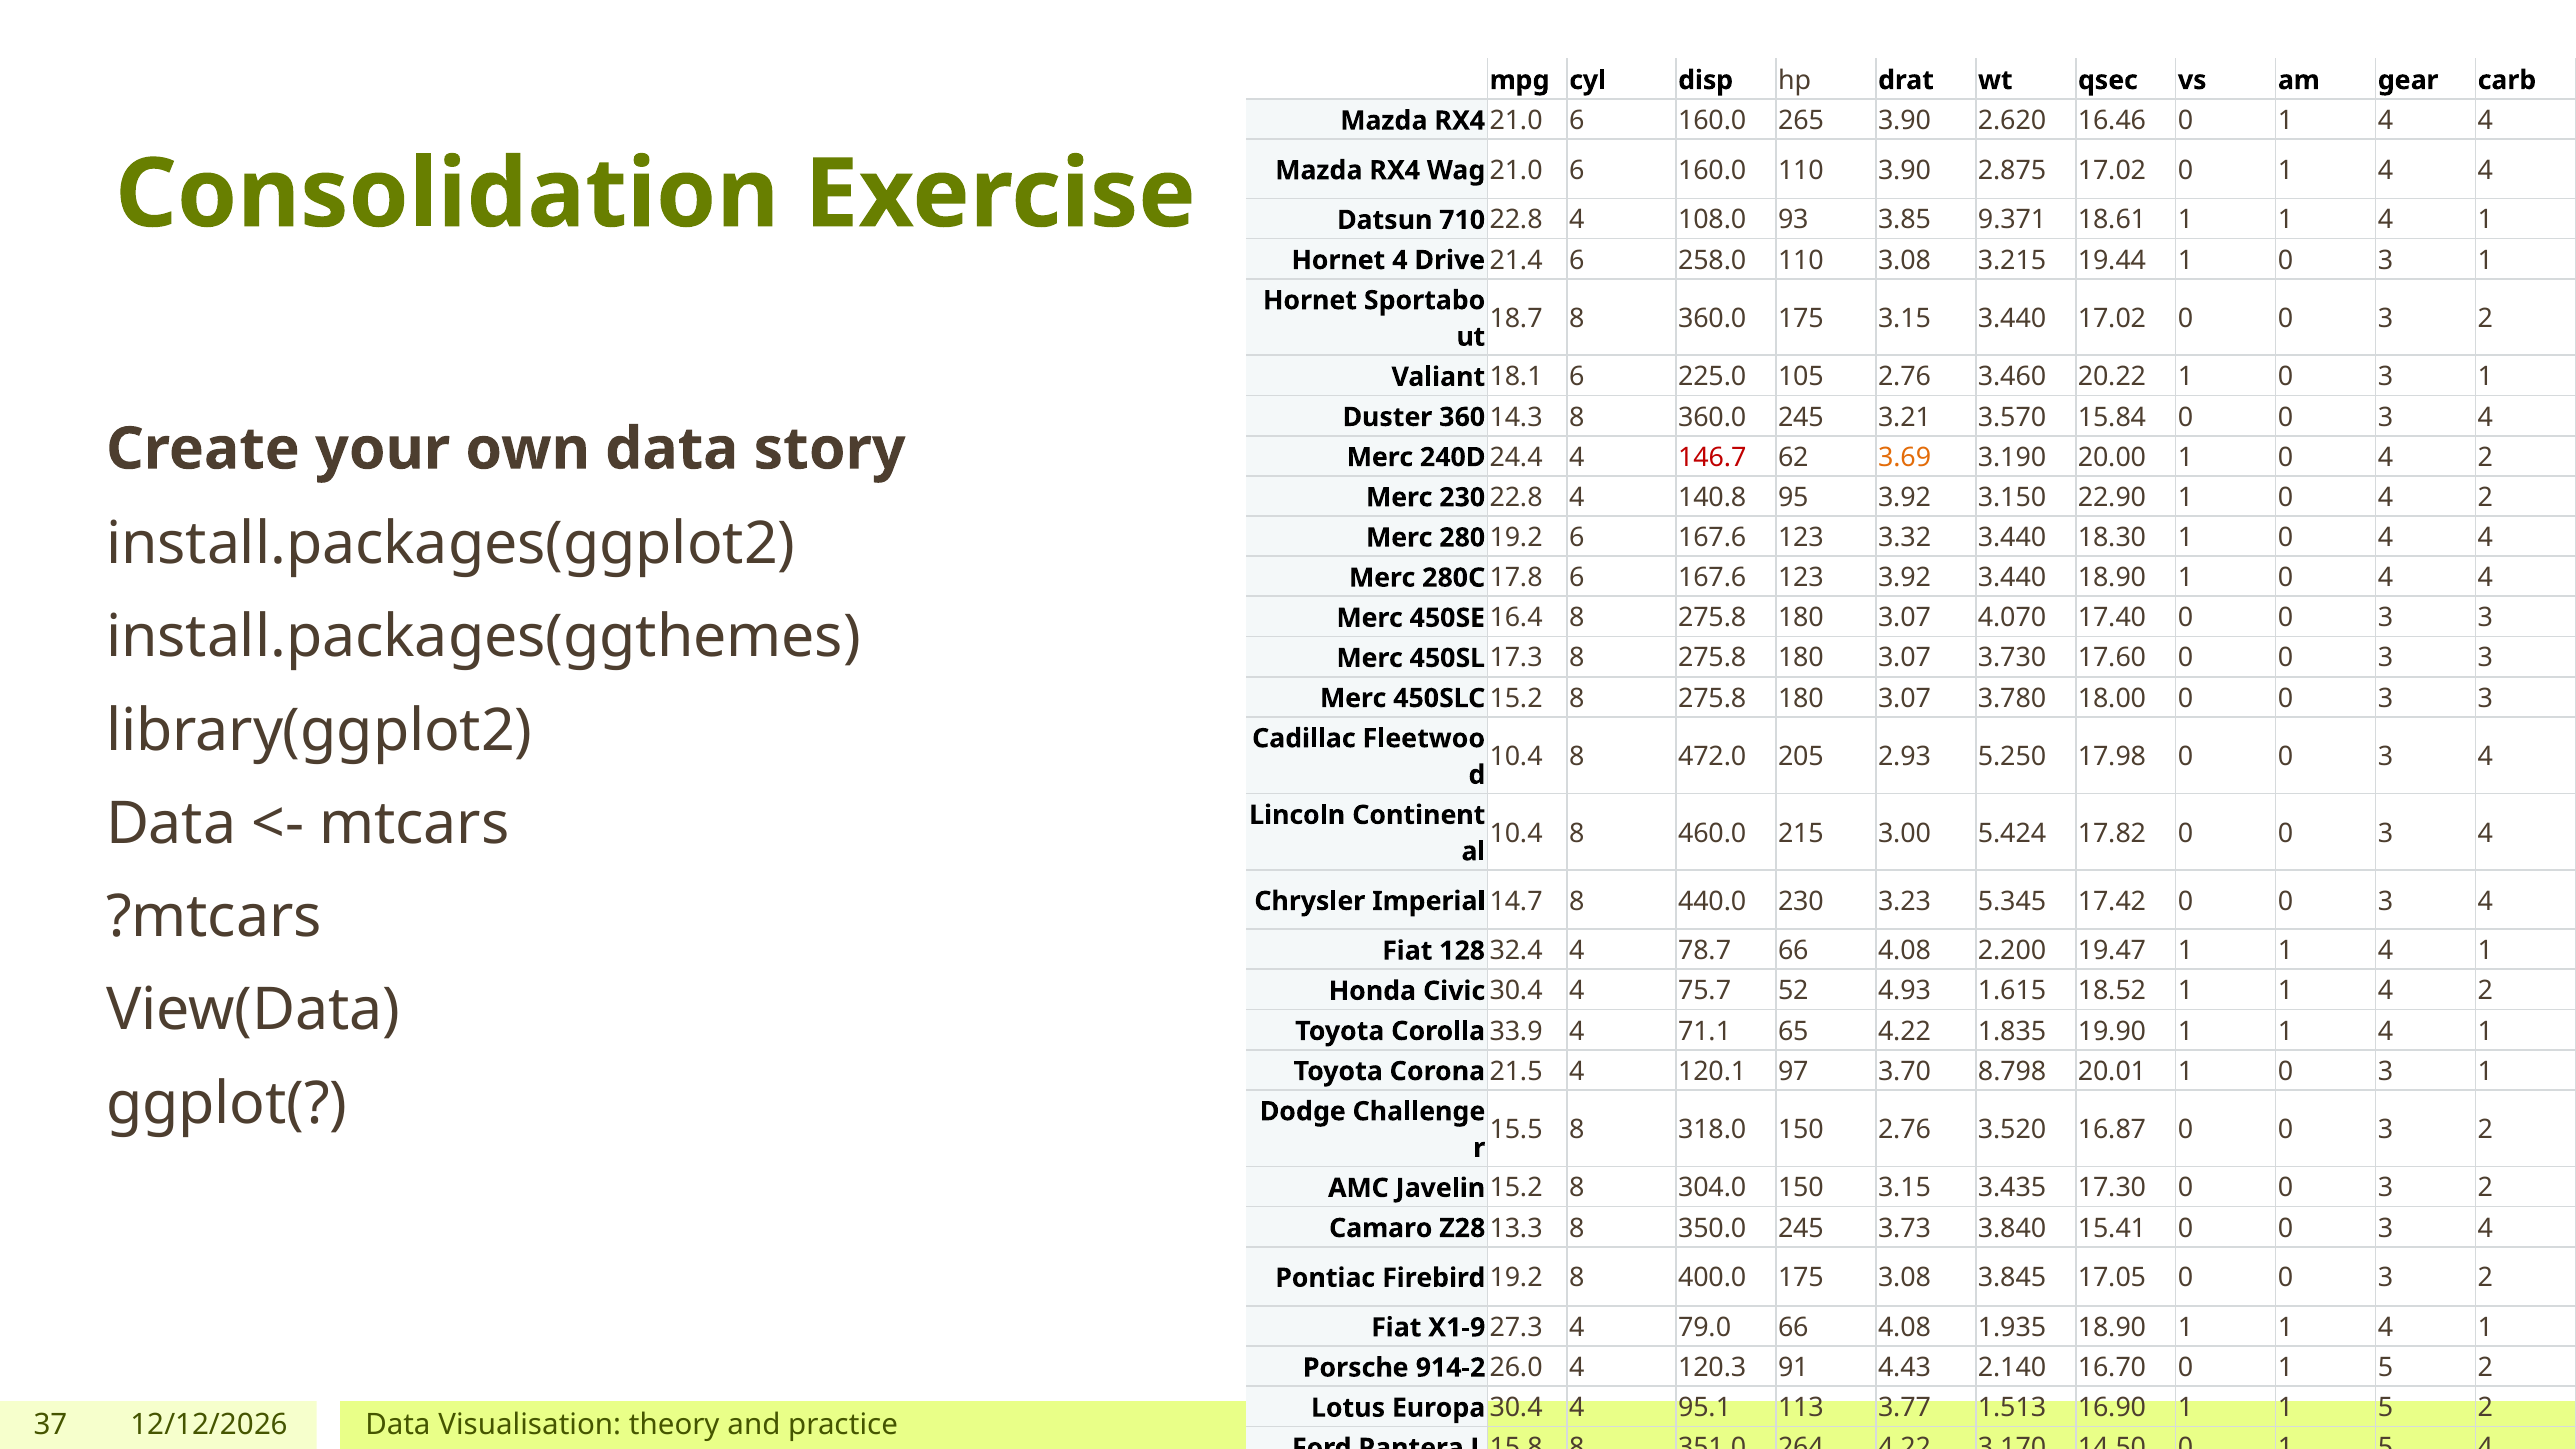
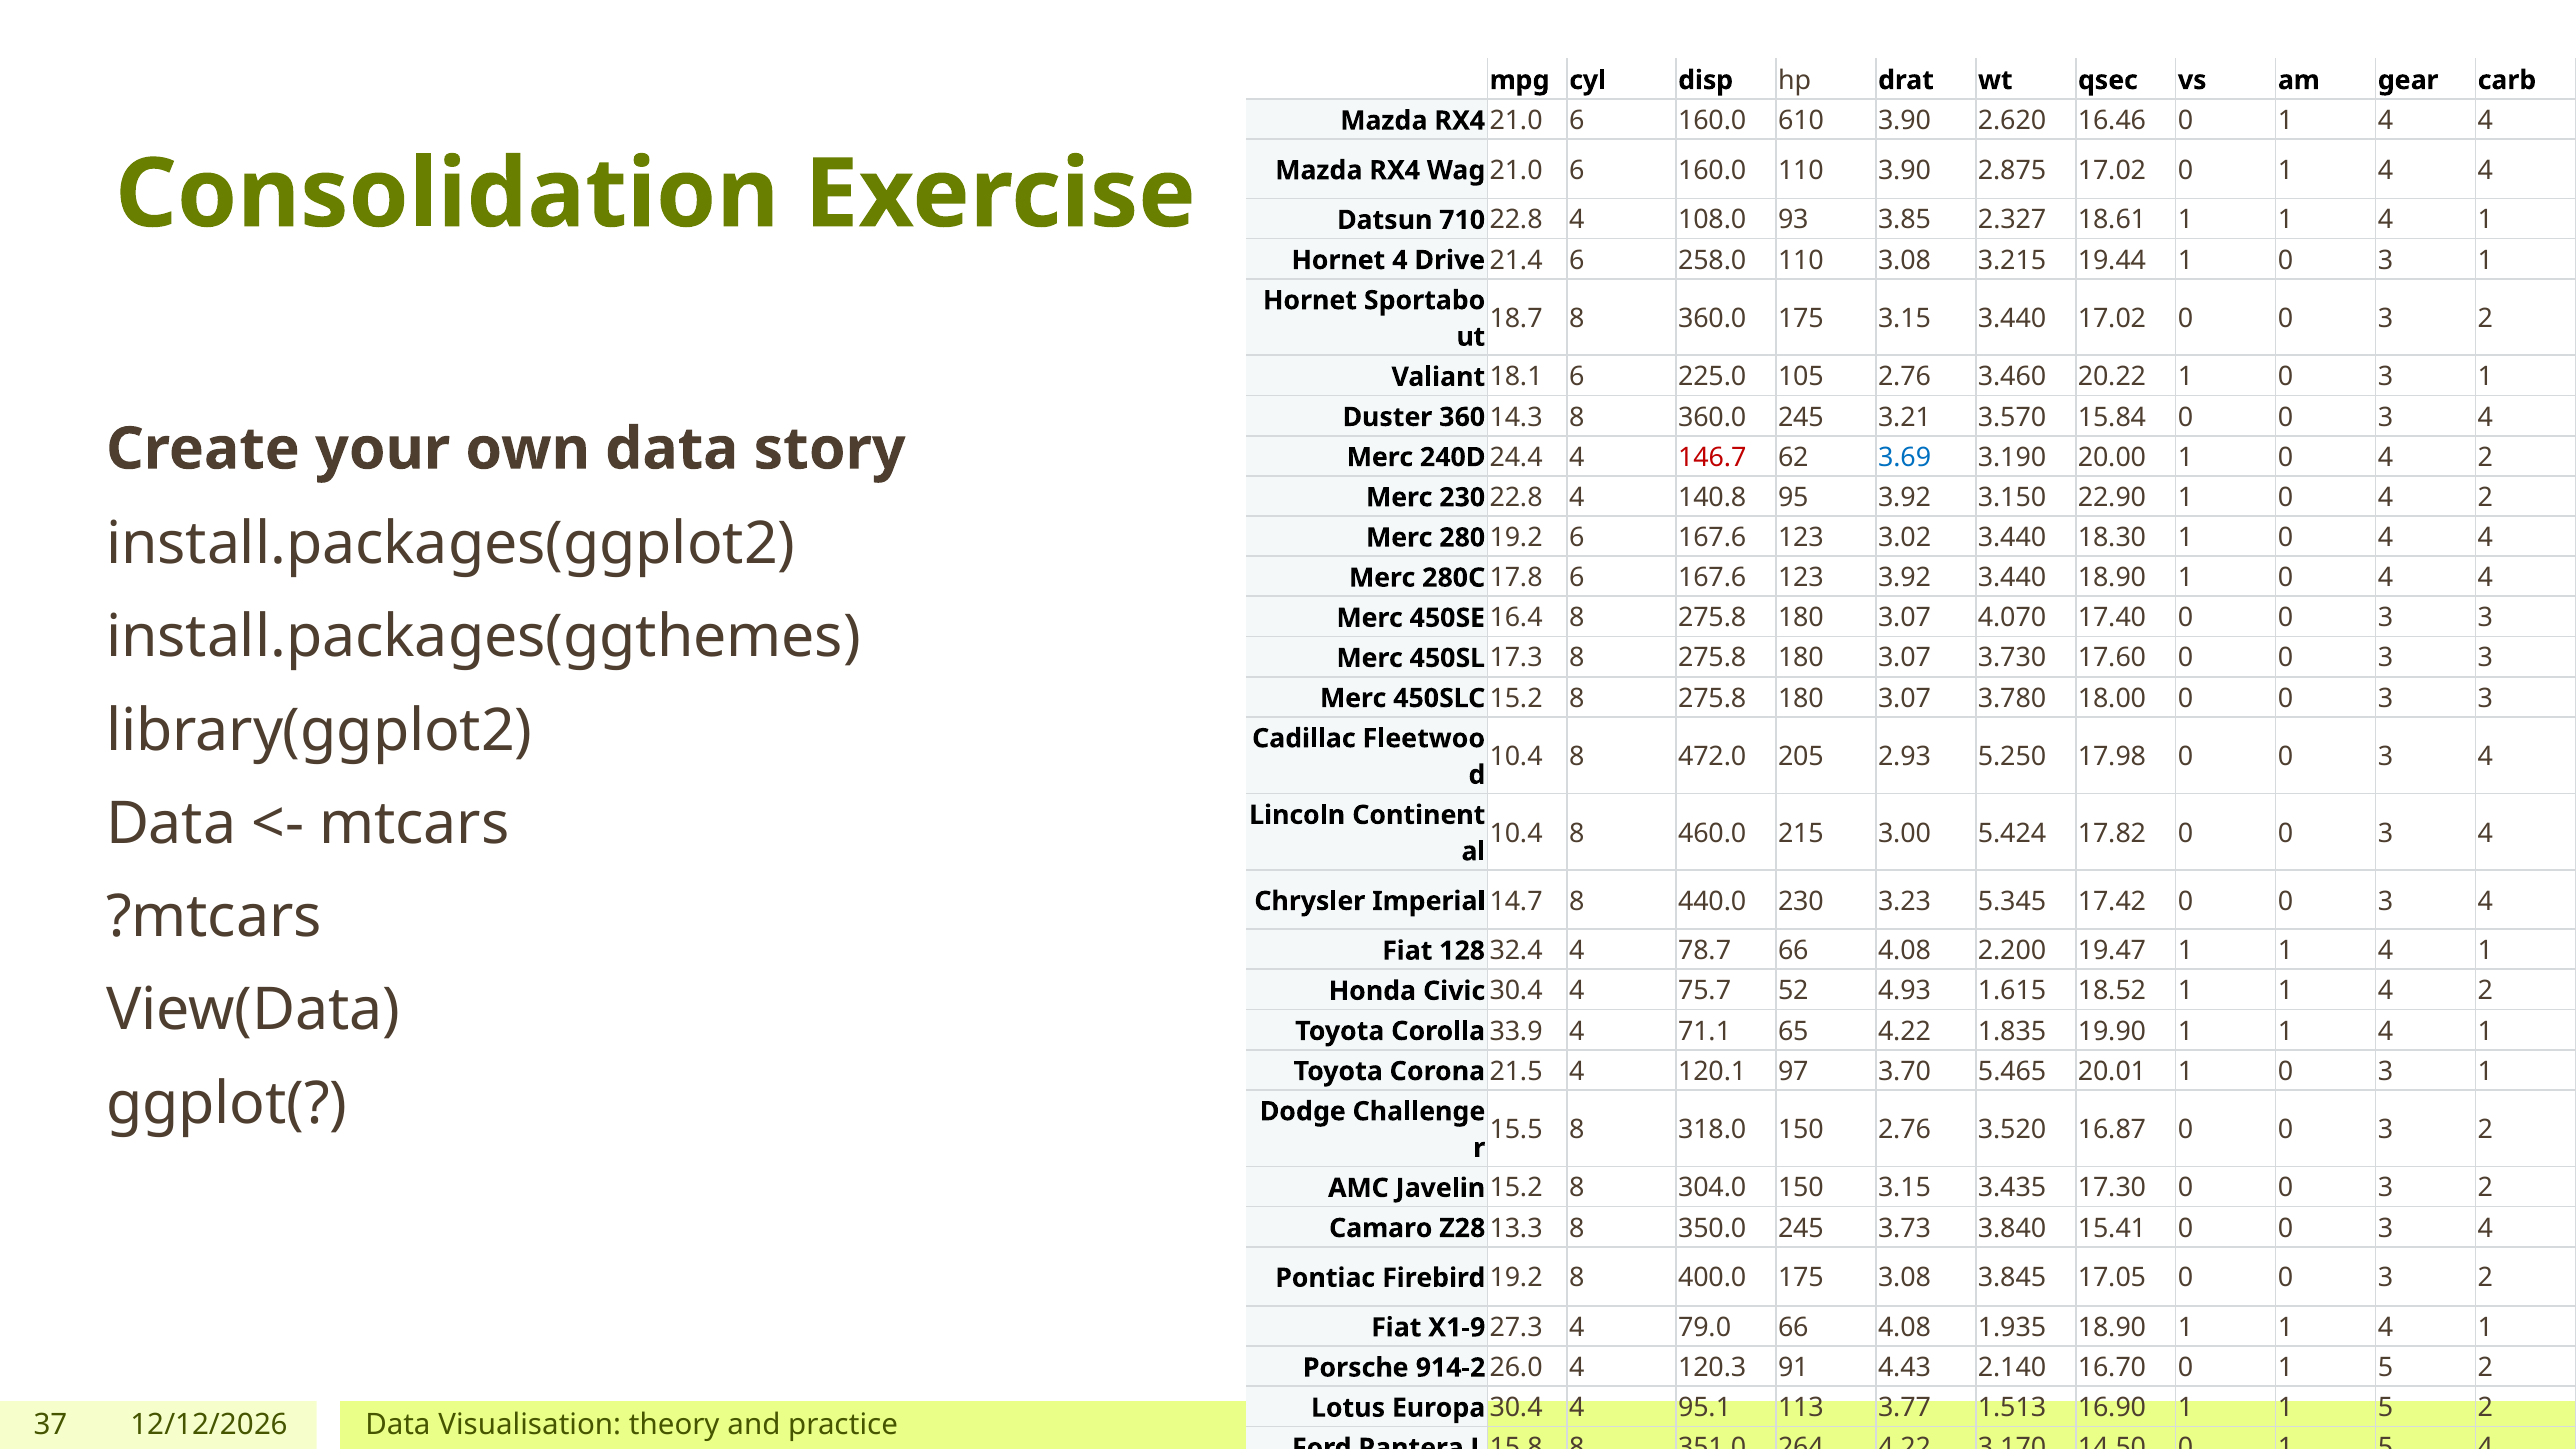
265: 265 -> 610
9.371: 9.371 -> 2.327
3.69 colour: orange -> blue
3.32: 3.32 -> 3.02
8.798: 8.798 -> 5.465
